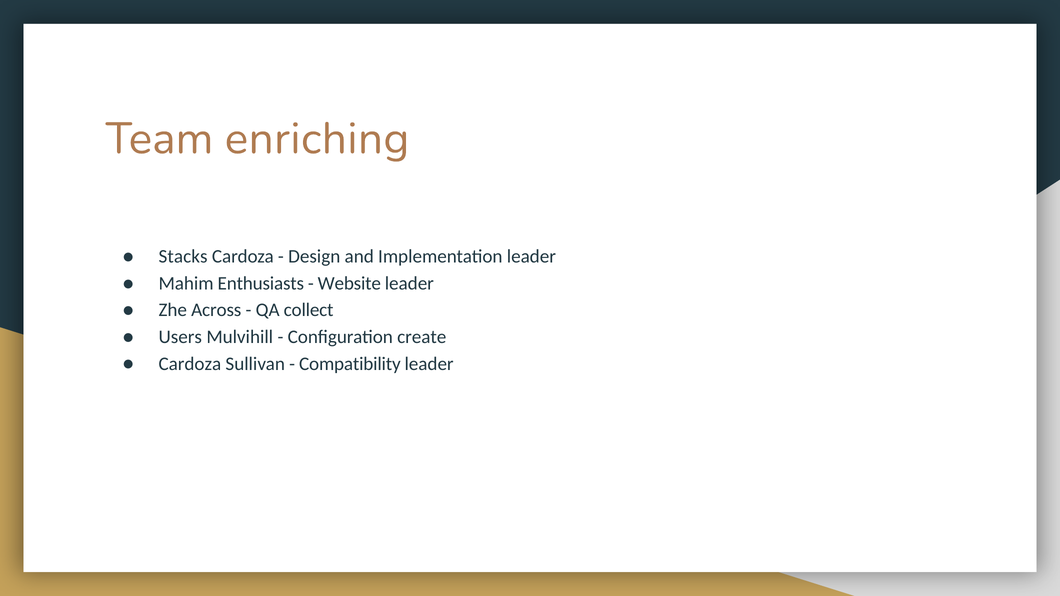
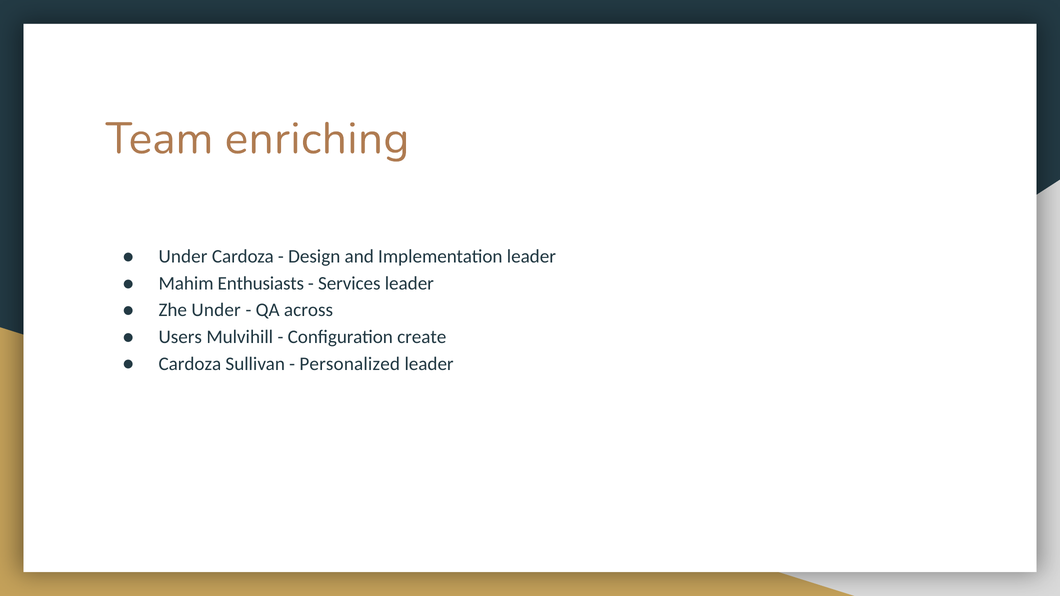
Stacks at (183, 257): Stacks -> Under
Website: Website -> Services
Zhe Across: Across -> Under
collect: collect -> across
Compatibility: Compatibility -> Personalized
